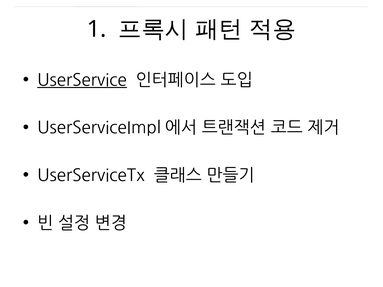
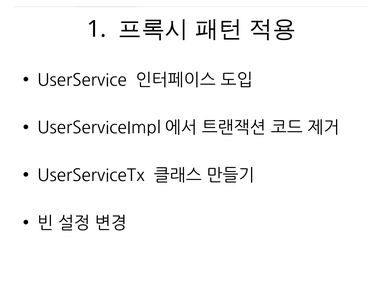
UserService underline: present -> none
